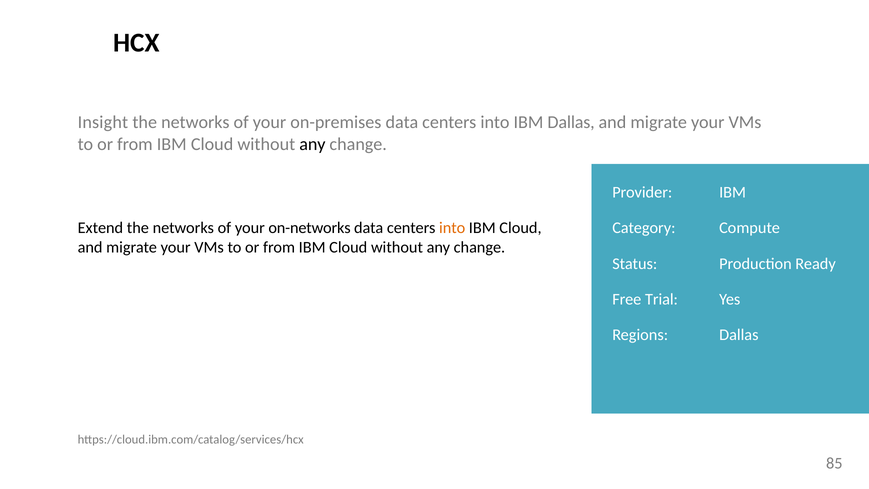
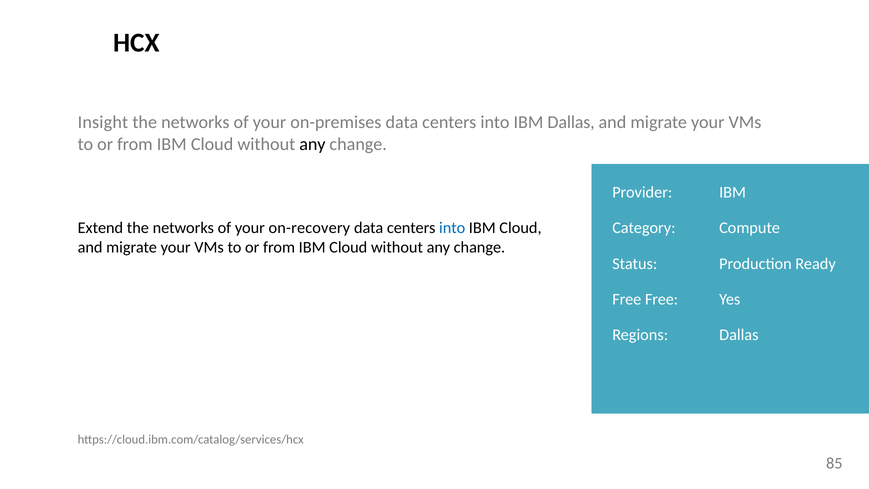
on-networks: on-networks -> on-recovery
into at (452, 228) colour: orange -> blue
Free Trial: Trial -> Free
